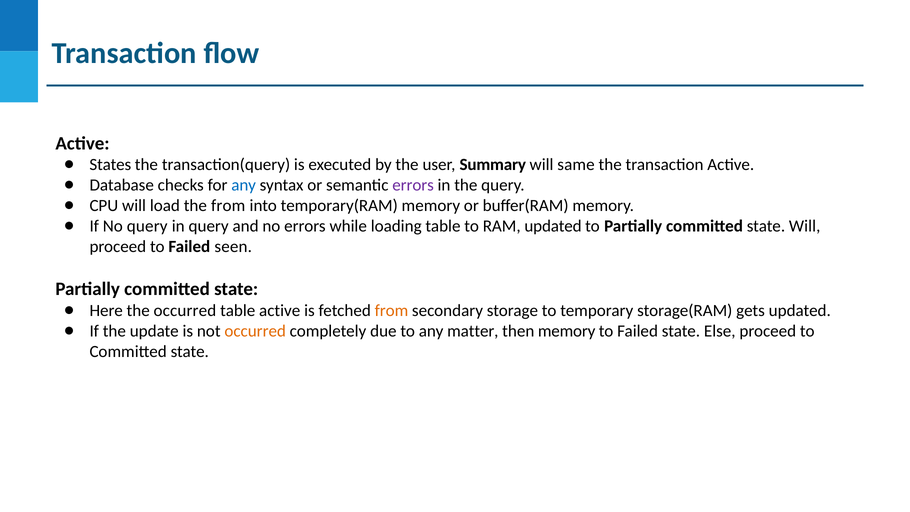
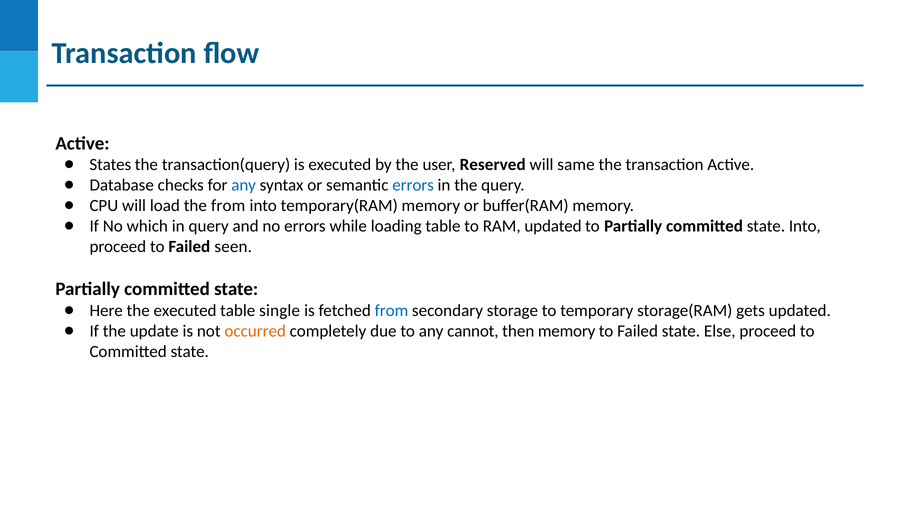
Summary: Summary -> Reserved
errors at (413, 185) colour: purple -> blue
No query: query -> which
state Will: Will -> Into
the occurred: occurred -> executed
table active: active -> single
from at (391, 310) colour: orange -> blue
matter: matter -> cannot
